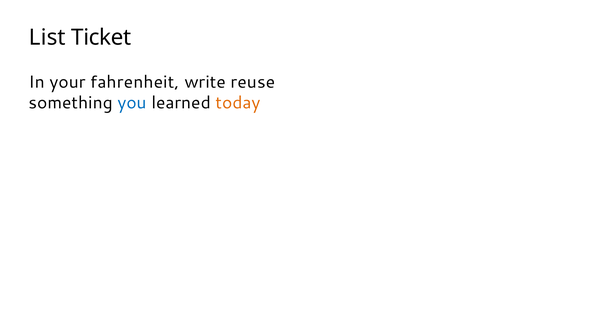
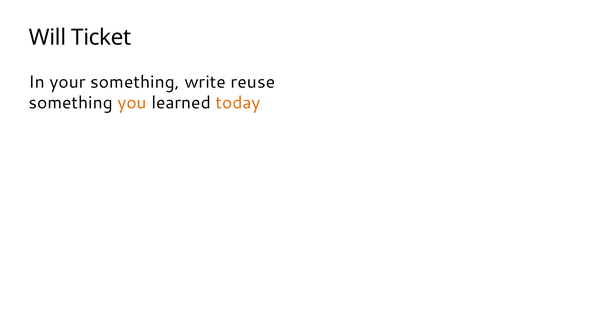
List: List -> Will
your fahrenheit: fahrenheit -> something
you colour: blue -> orange
